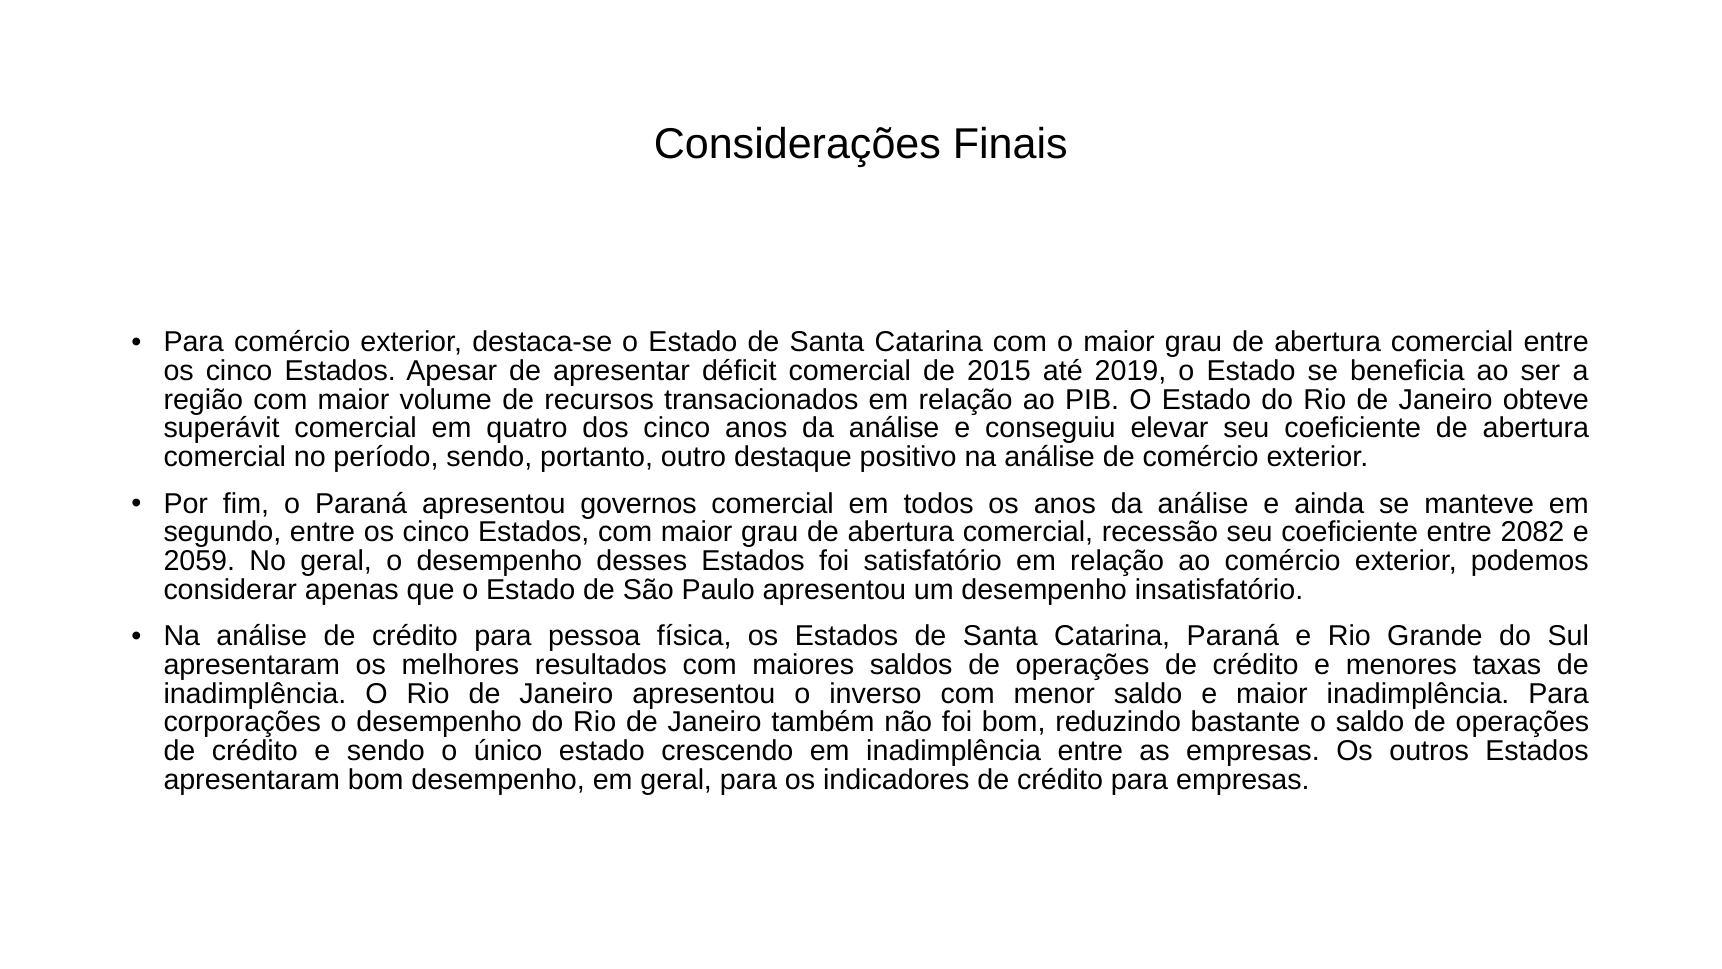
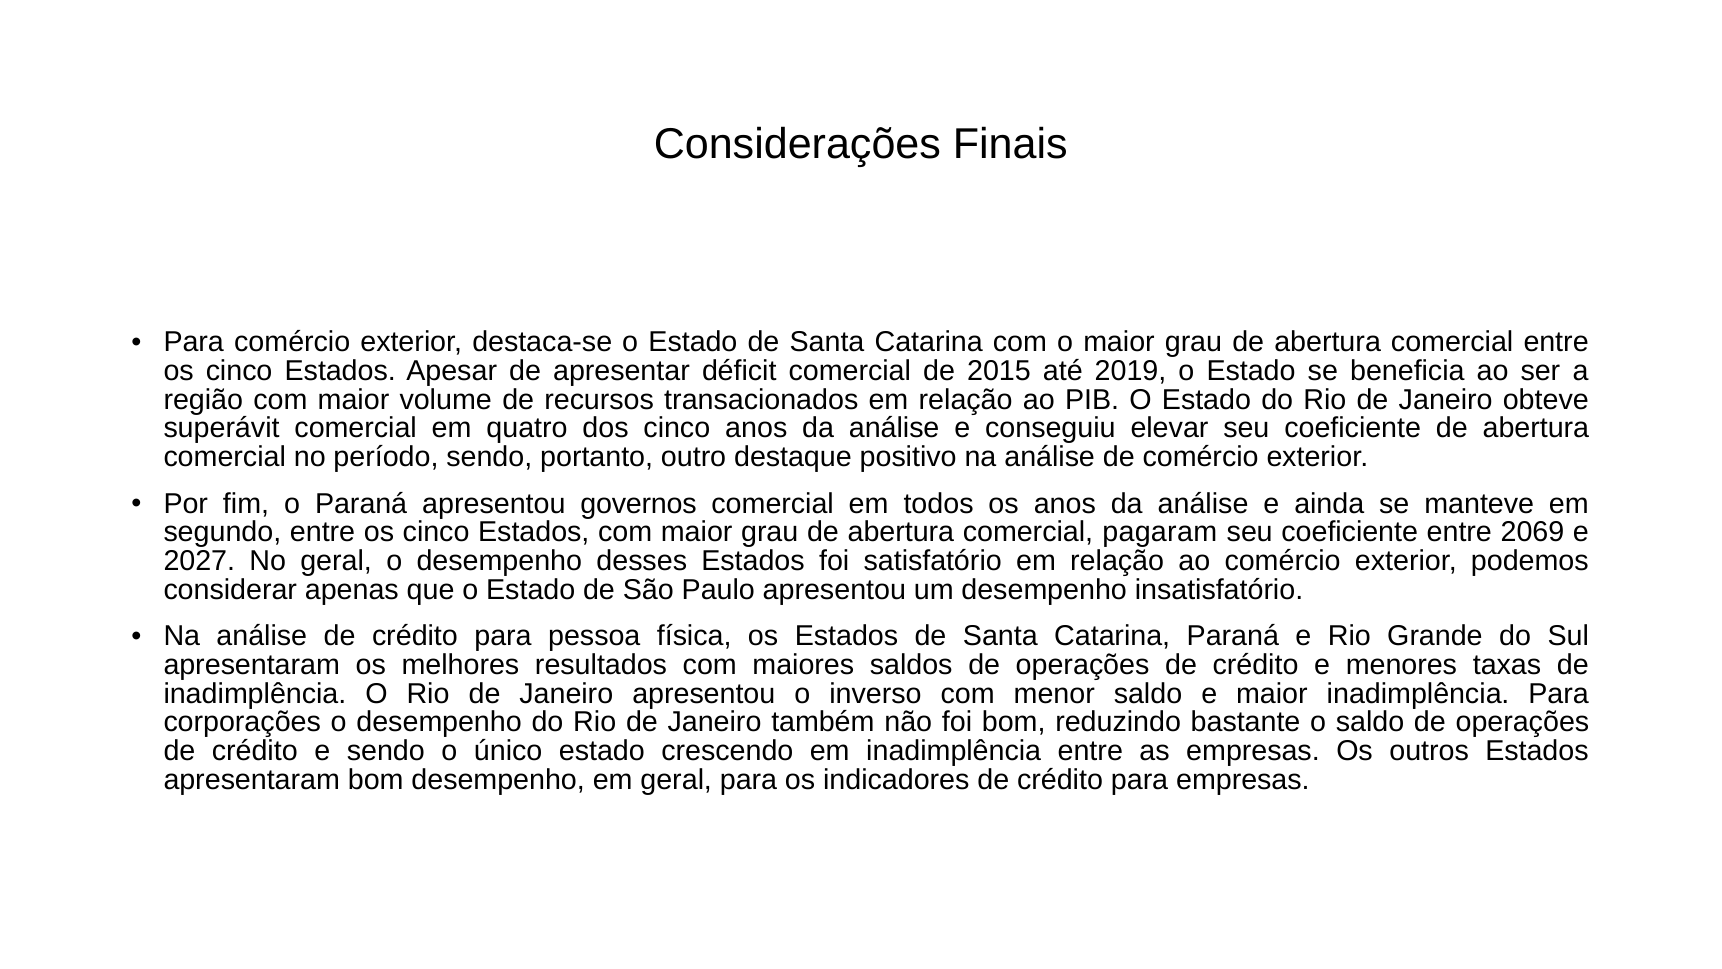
recessão: recessão -> pagaram
2082: 2082 -> 2069
2059: 2059 -> 2027
